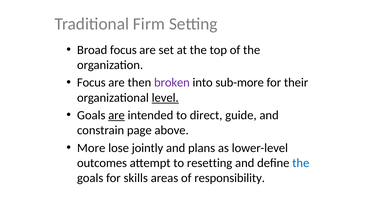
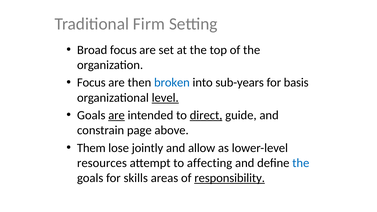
broken colour: purple -> blue
sub-more: sub-more -> sub-years
their: their -> basis
direct underline: none -> present
More: More -> Them
plans: plans -> allow
outcomes: outcomes -> resources
resetting: resetting -> affecting
responsibility underline: none -> present
